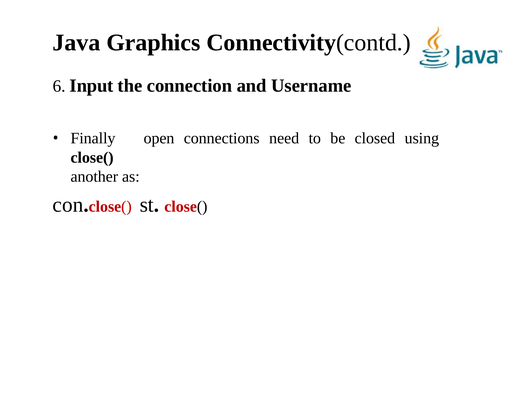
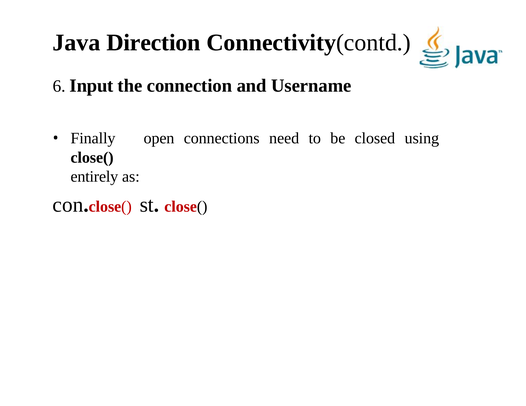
Graphics: Graphics -> Direction
another: another -> entirely
